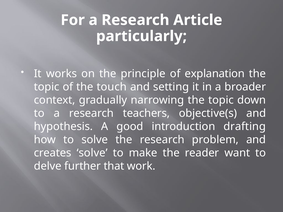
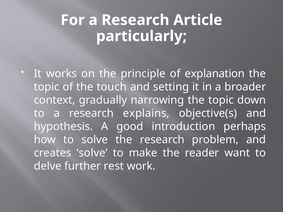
teachers: teachers -> explains
drafting: drafting -> perhaps
that: that -> rest
